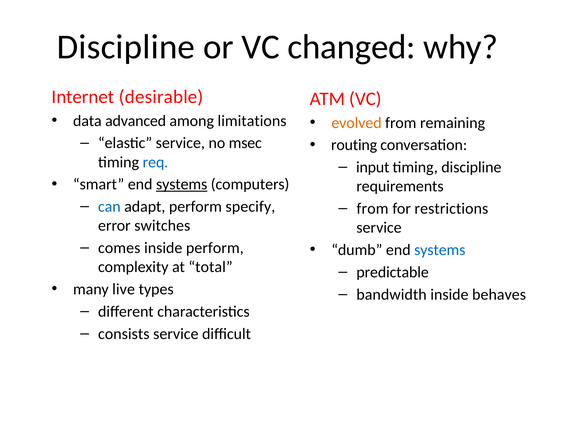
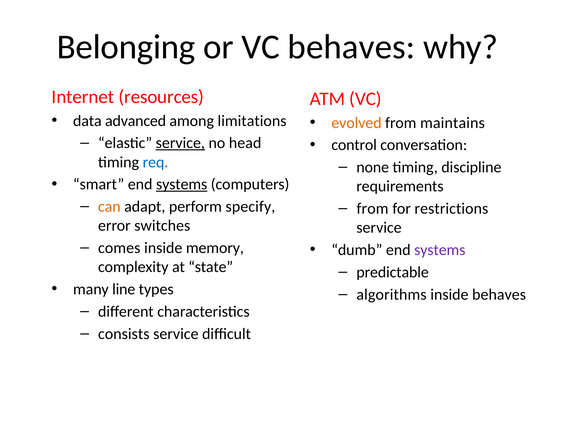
Discipline at (126, 47): Discipline -> Belonging
VC changed: changed -> behaves
desirable: desirable -> resources
remaining: remaining -> maintains
service at (180, 143) underline: none -> present
msec: msec -> head
routing: routing -> control
input: input -> none
can colour: blue -> orange
inside perform: perform -> memory
systems at (440, 250) colour: blue -> purple
total: total -> state
live: live -> line
bandwidth: bandwidth -> algorithms
